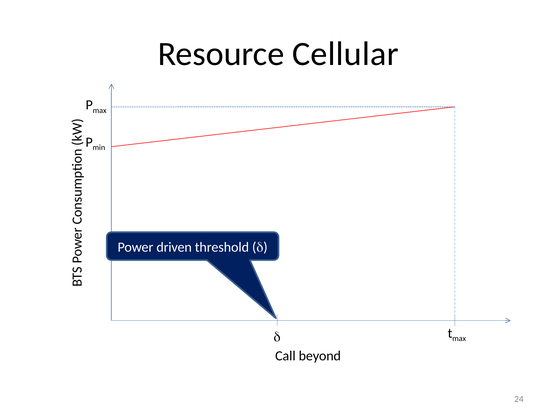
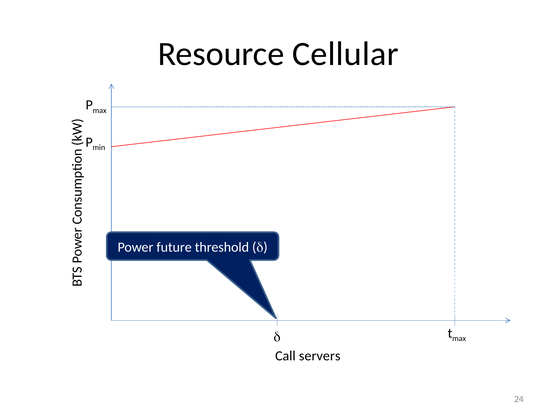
driven: driven -> future
beyond: beyond -> servers
